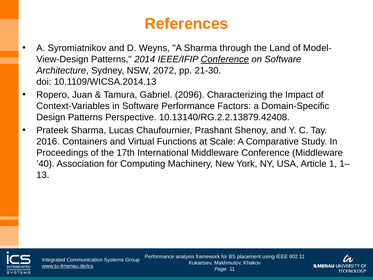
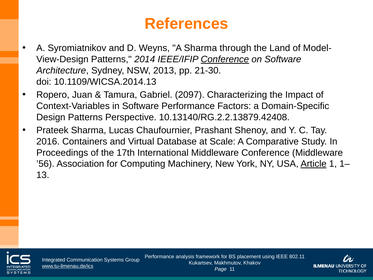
2072: 2072 -> 2013
2096: 2096 -> 2097
Functions: Functions -> Database
’40: ’40 -> ’56
Article underline: none -> present
